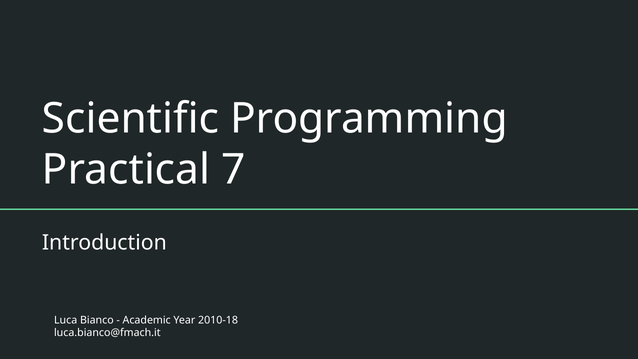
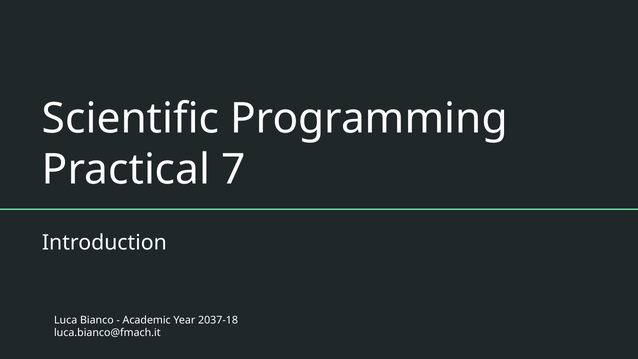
2010-18: 2010-18 -> 2037-18
